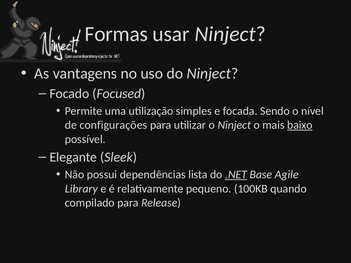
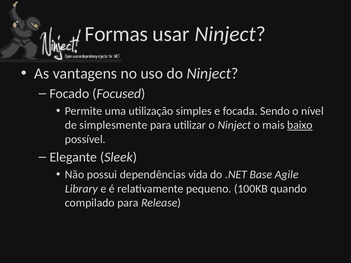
configurações: configurações -> simplesmente
lista: lista -> vida
.NET underline: present -> none
